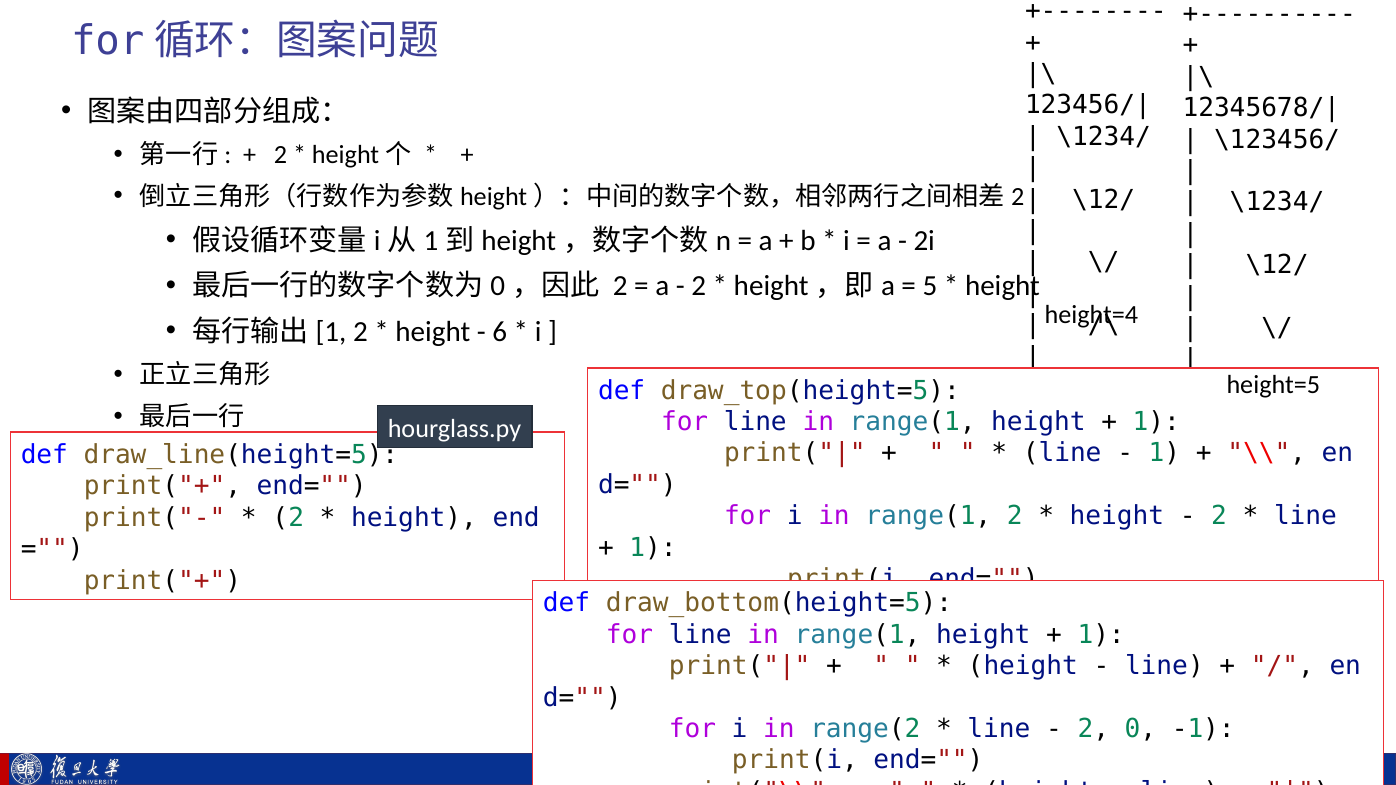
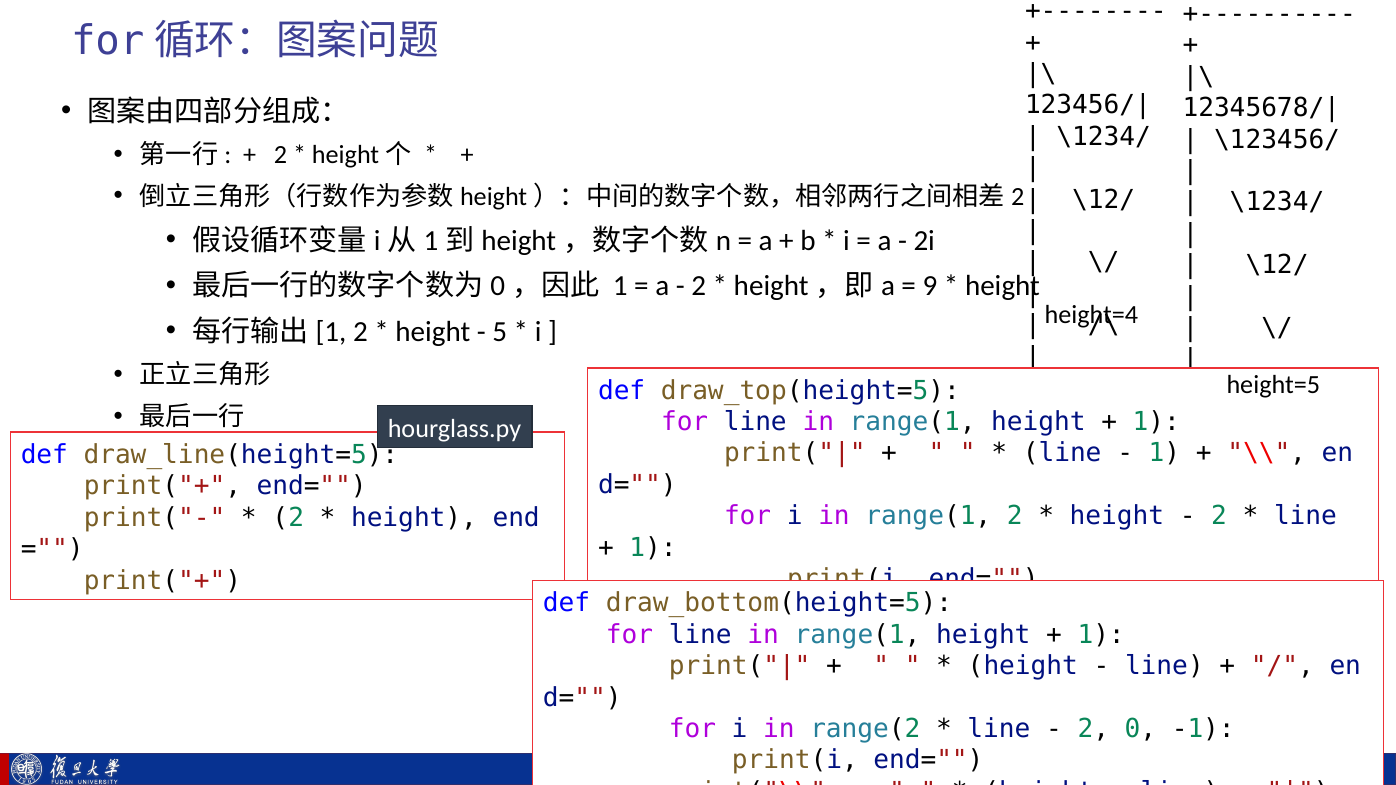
2 at (620, 286): 2 -> 1
5: 5 -> 9
6: 6 -> 5
